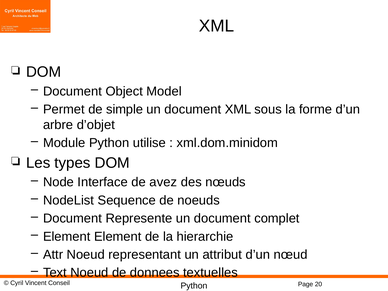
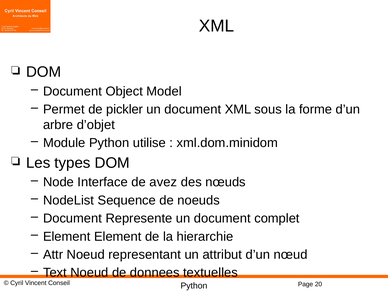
simple: simple -> pickler
